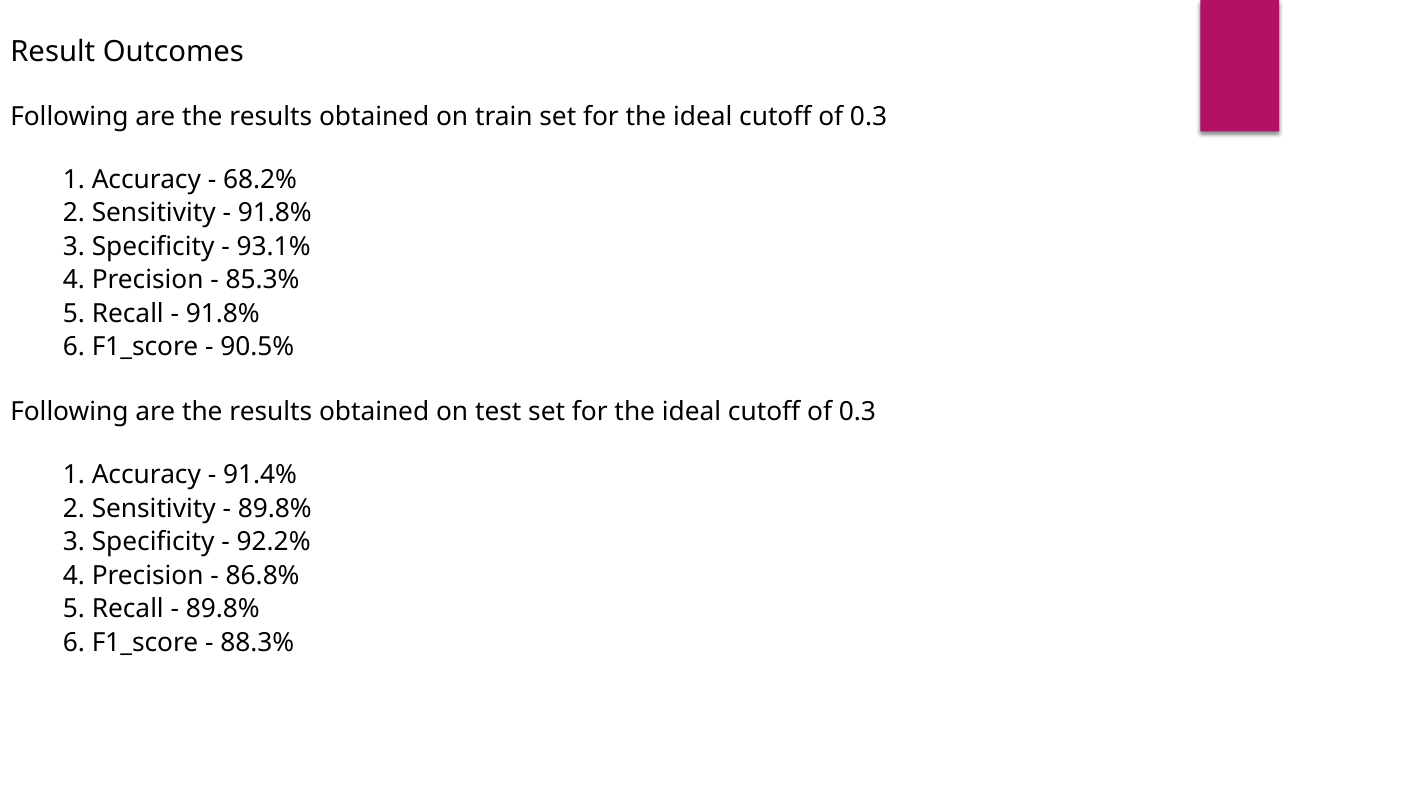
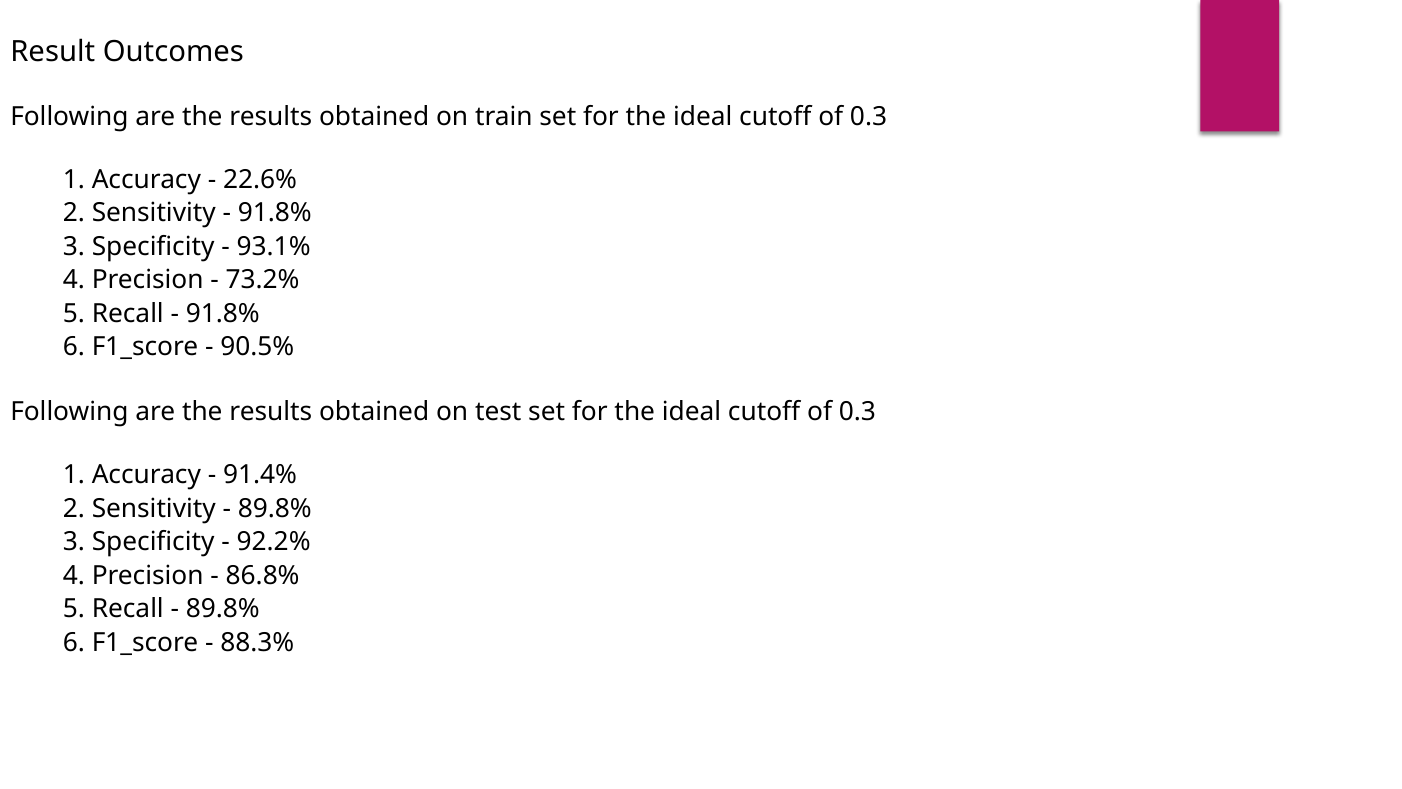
68.2%: 68.2% -> 22.6%
85.3%: 85.3% -> 73.2%
